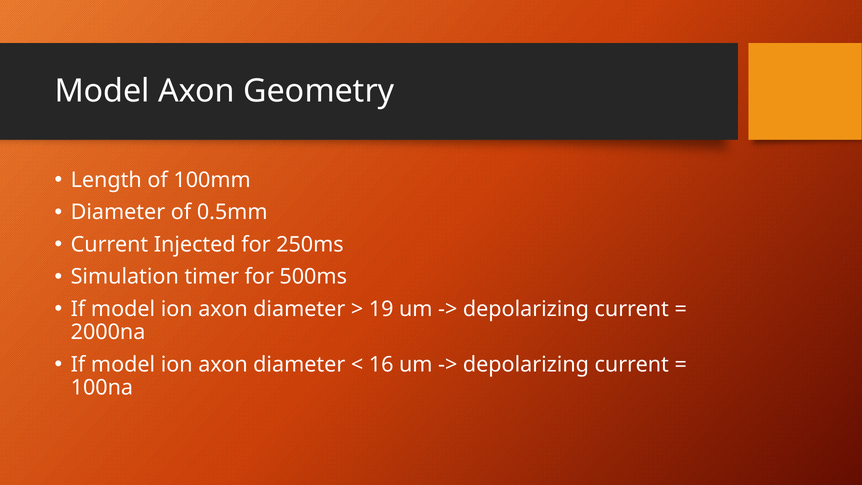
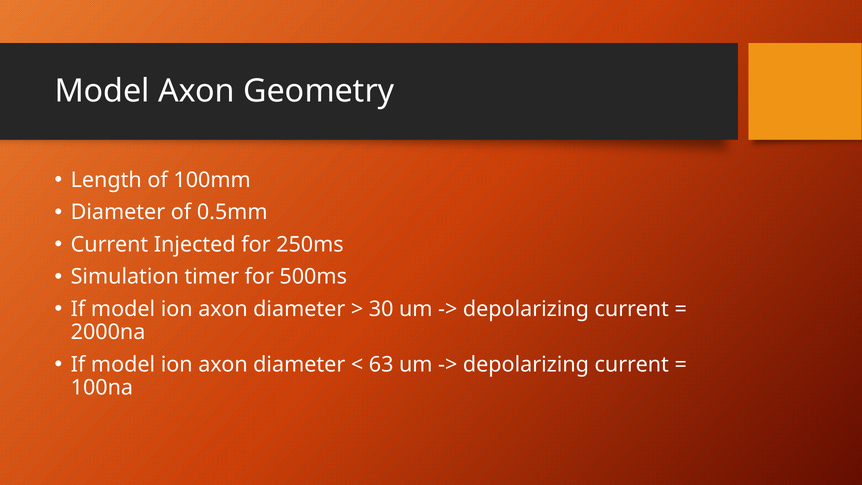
19: 19 -> 30
16: 16 -> 63
